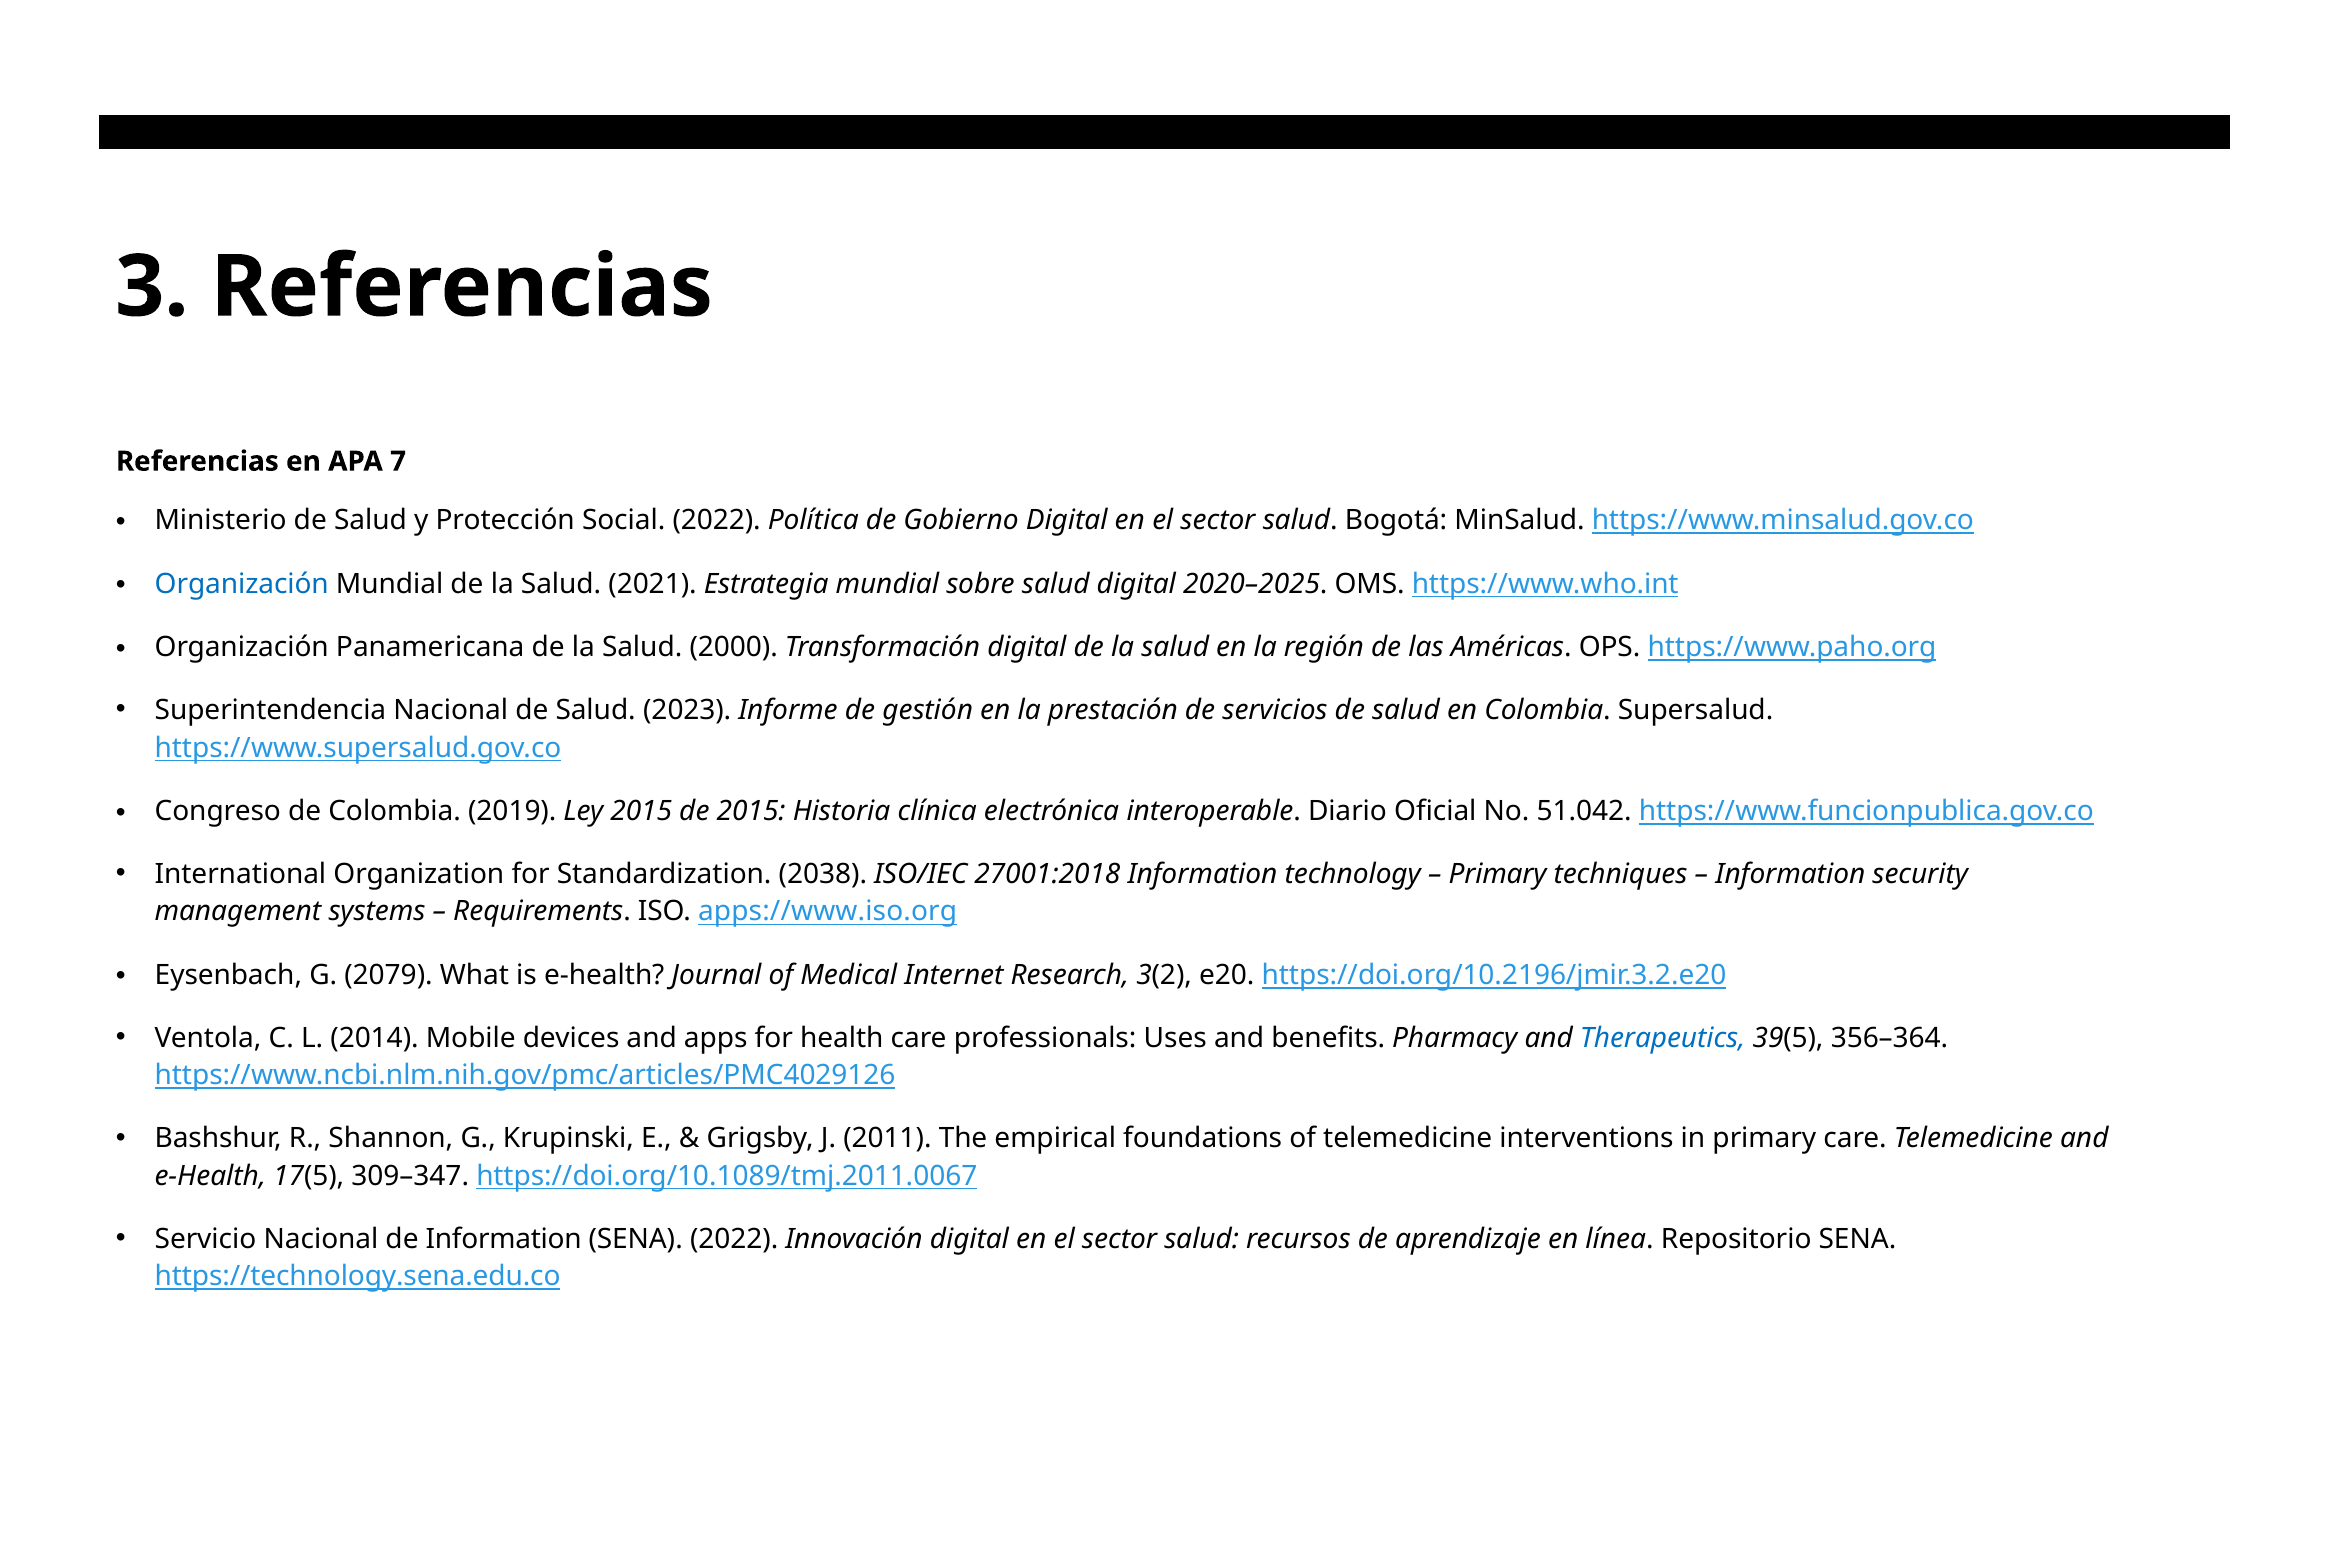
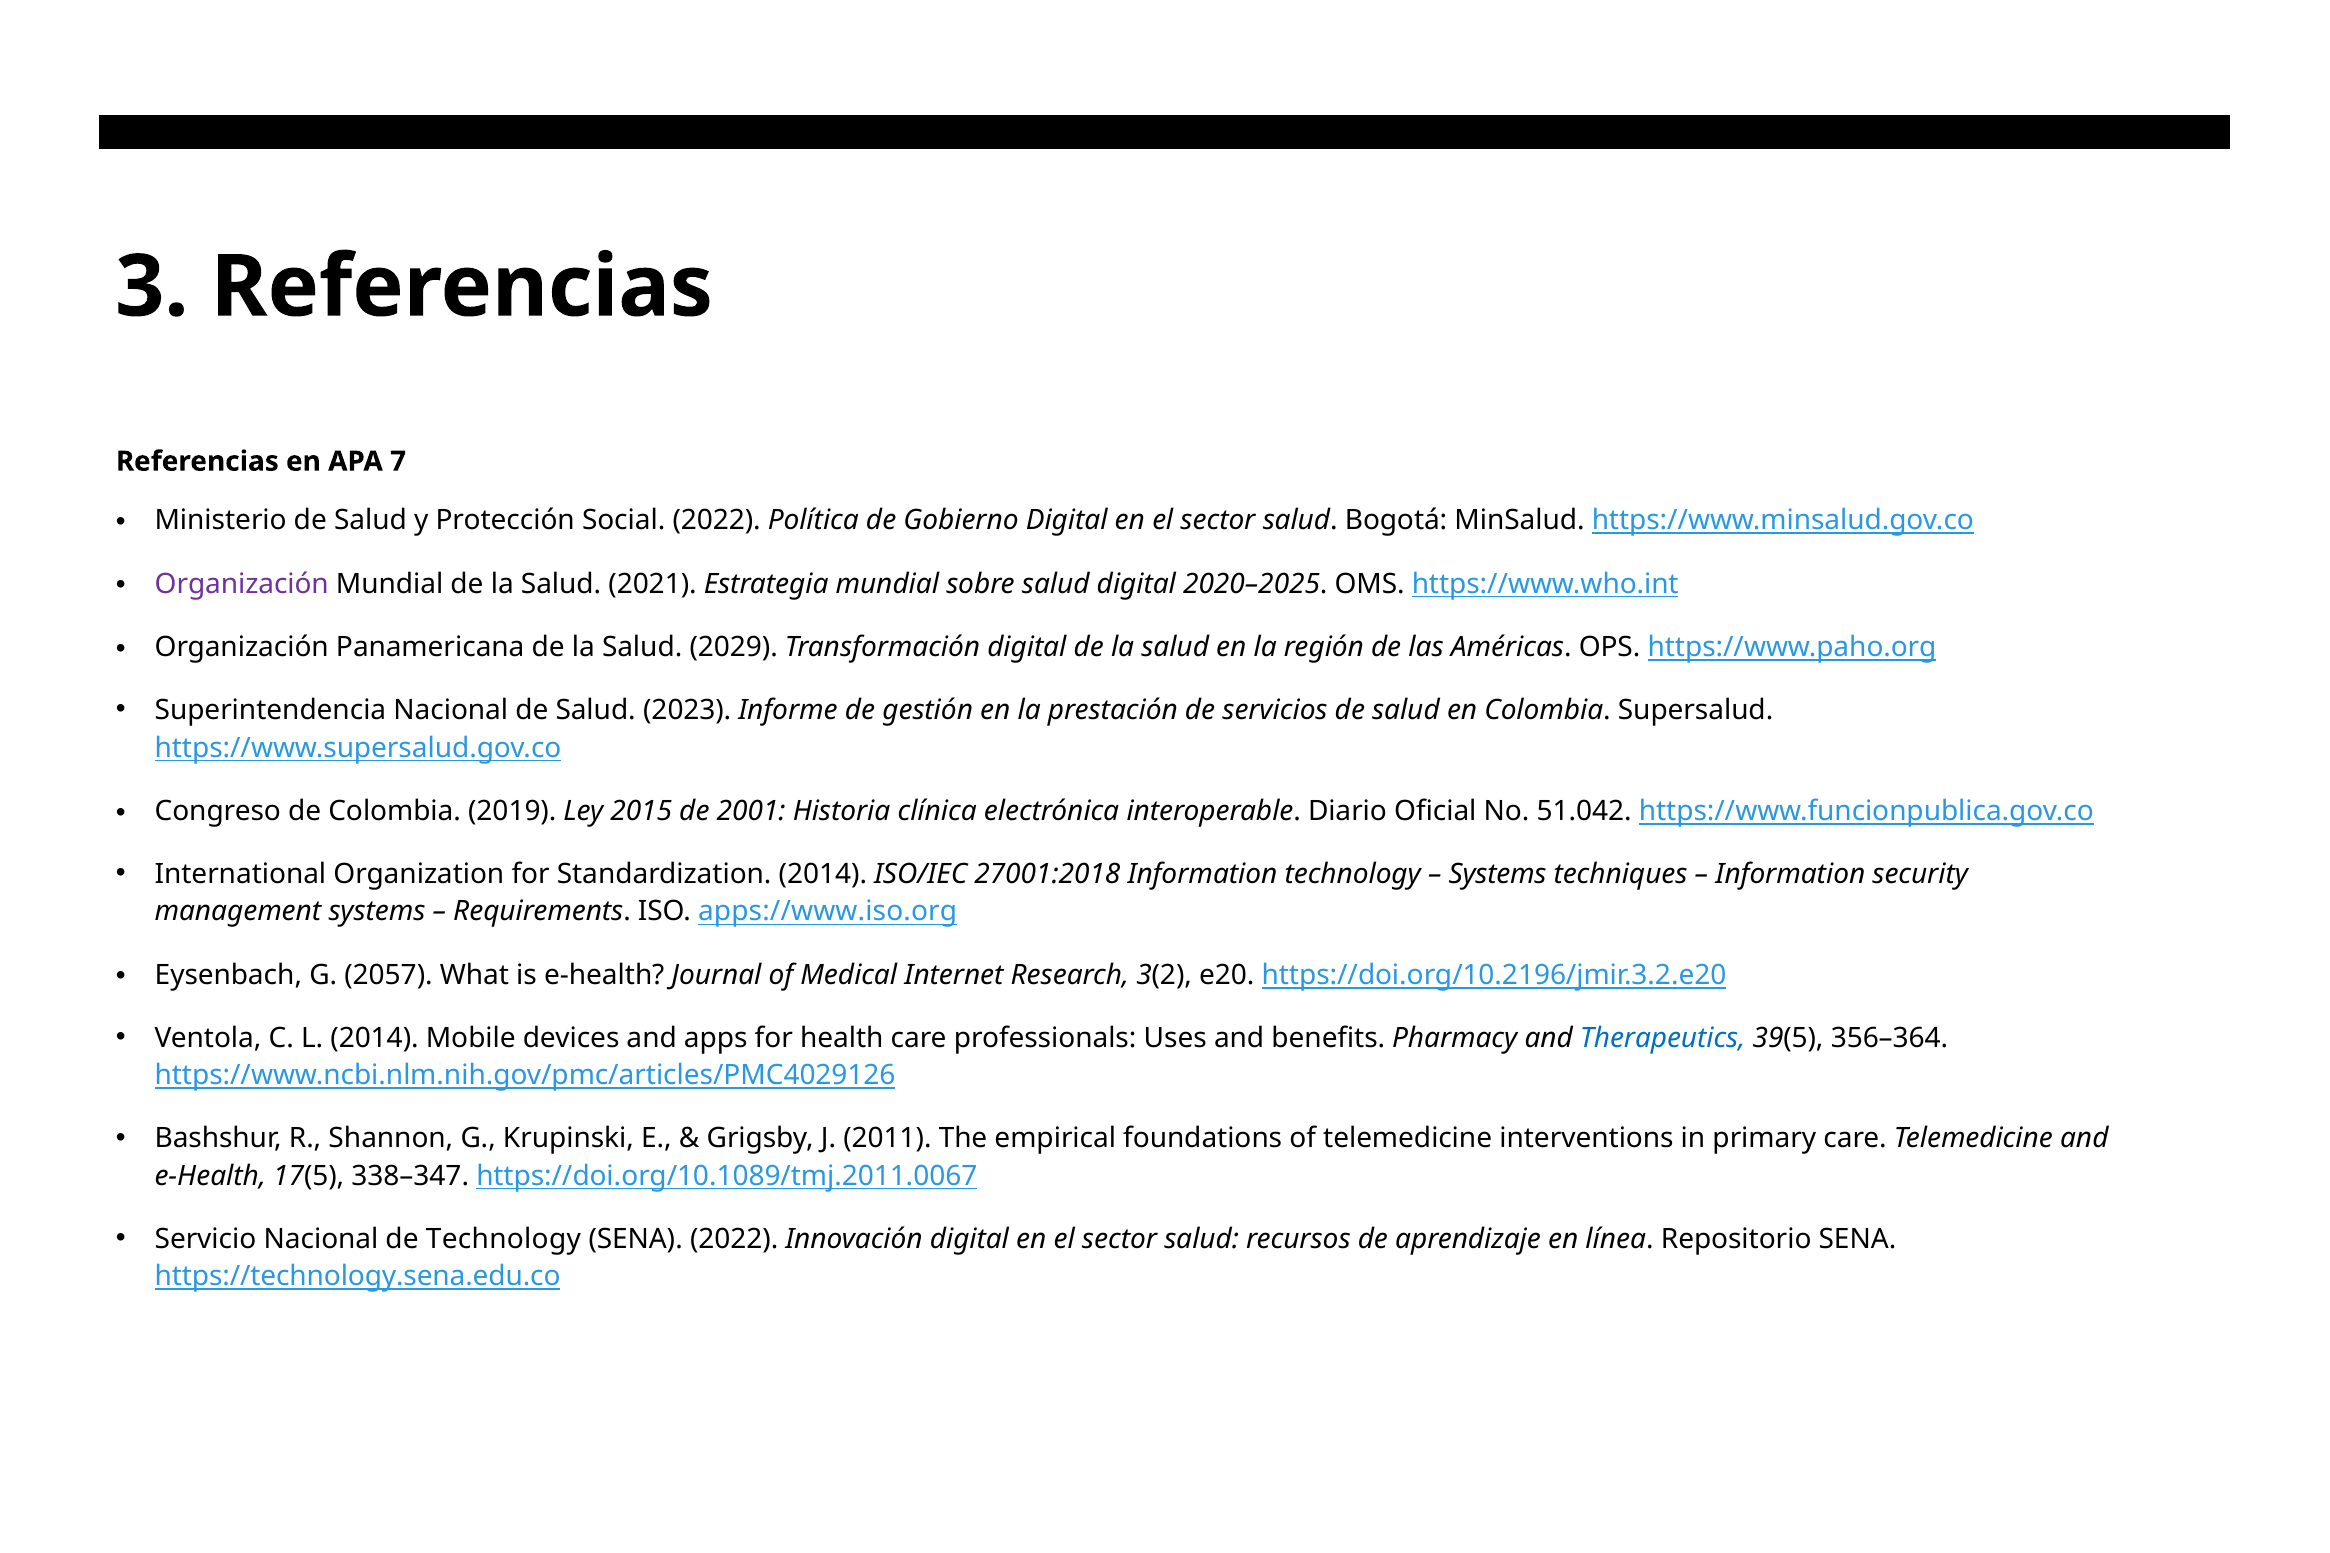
Organización at (242, 584) colour: blue -> purple
2000: 2000 -> 2029
de 2015: 2015 -> 2001
Standardization 2038: 2038 -> 2014
Primary at (1498, 874): Primary -> Systems
2079: 2079 -> 2057
309–347: 309–347 -> 338–347
de Information: Information -> Technology
